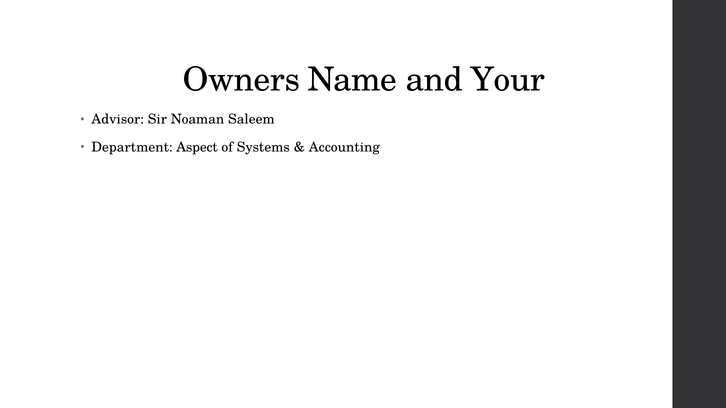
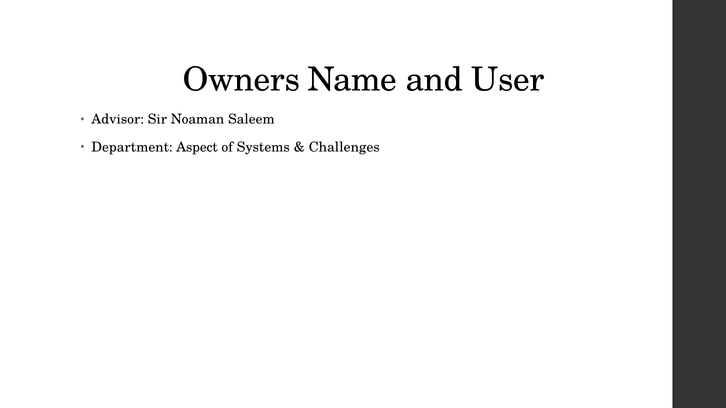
Your: Your -> User
Accounting: Accounting -> Challenges
